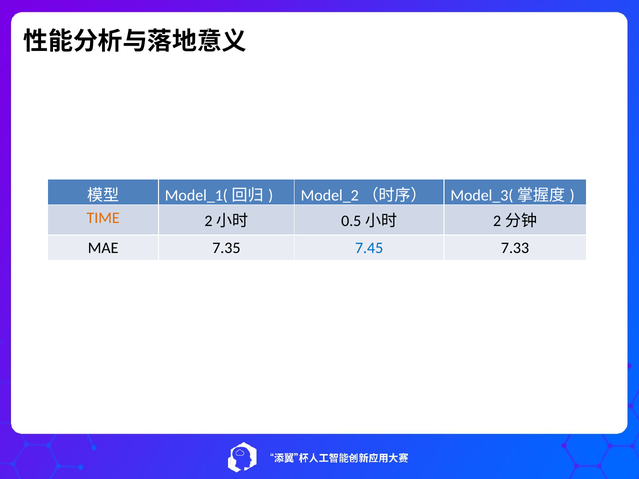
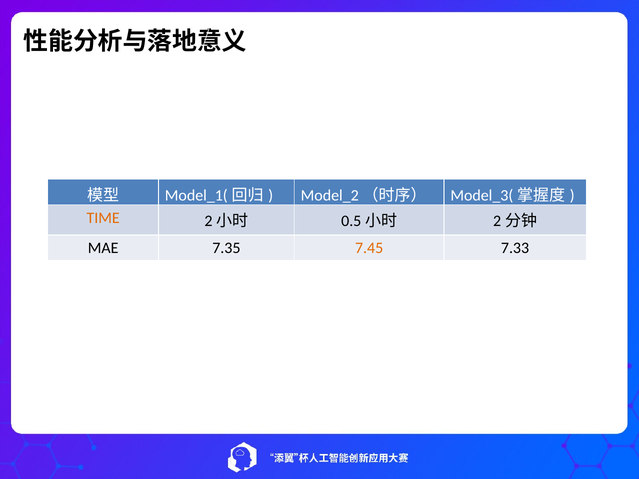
7.45 colour: blue -> orange
